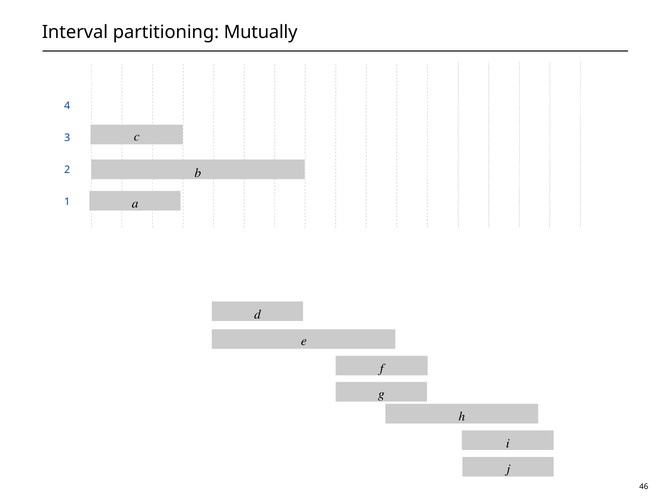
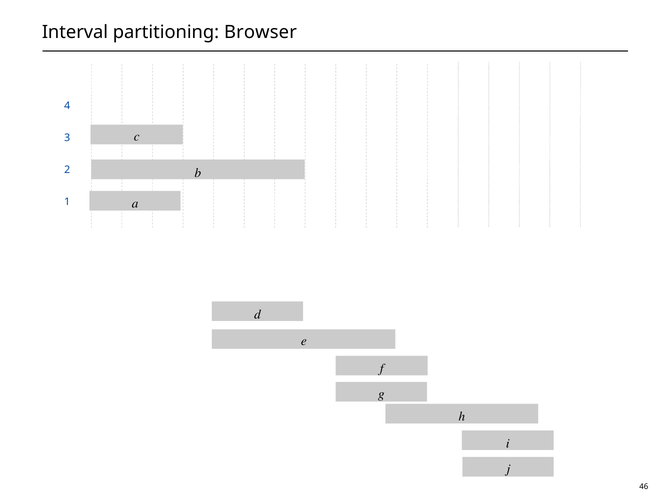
Mutually: Mutually -> Browser
